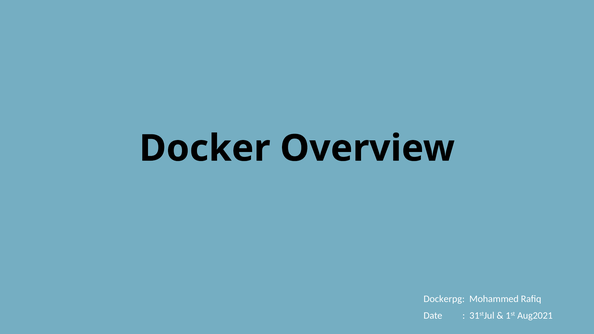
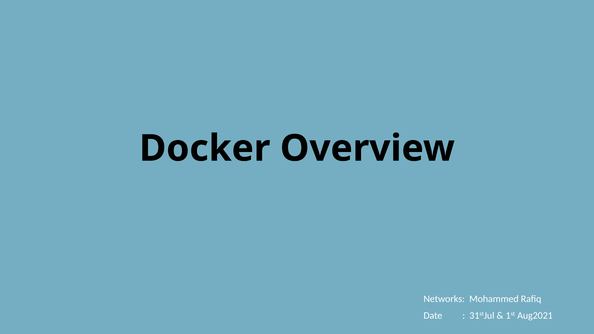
Dockerpg: Dockerpg -> Networks
